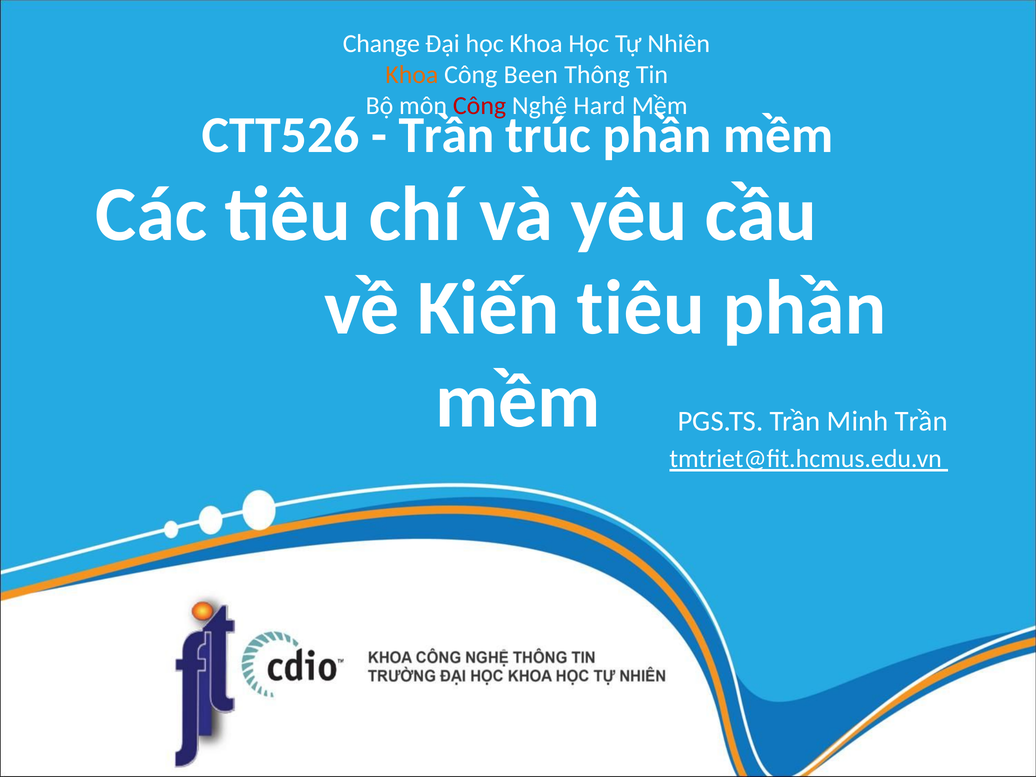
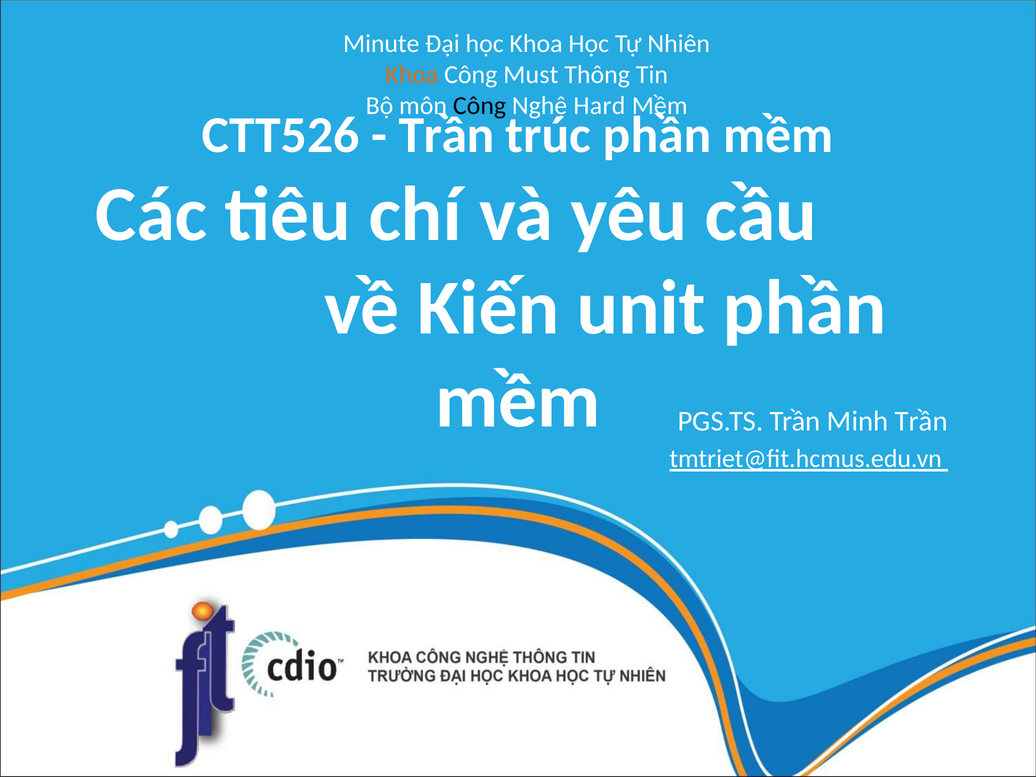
Change: Change -> Minute
Been: Been -> Must
Công at (480, 106) colour: red -> black
Kiến tiêu: tiêu -> unit
